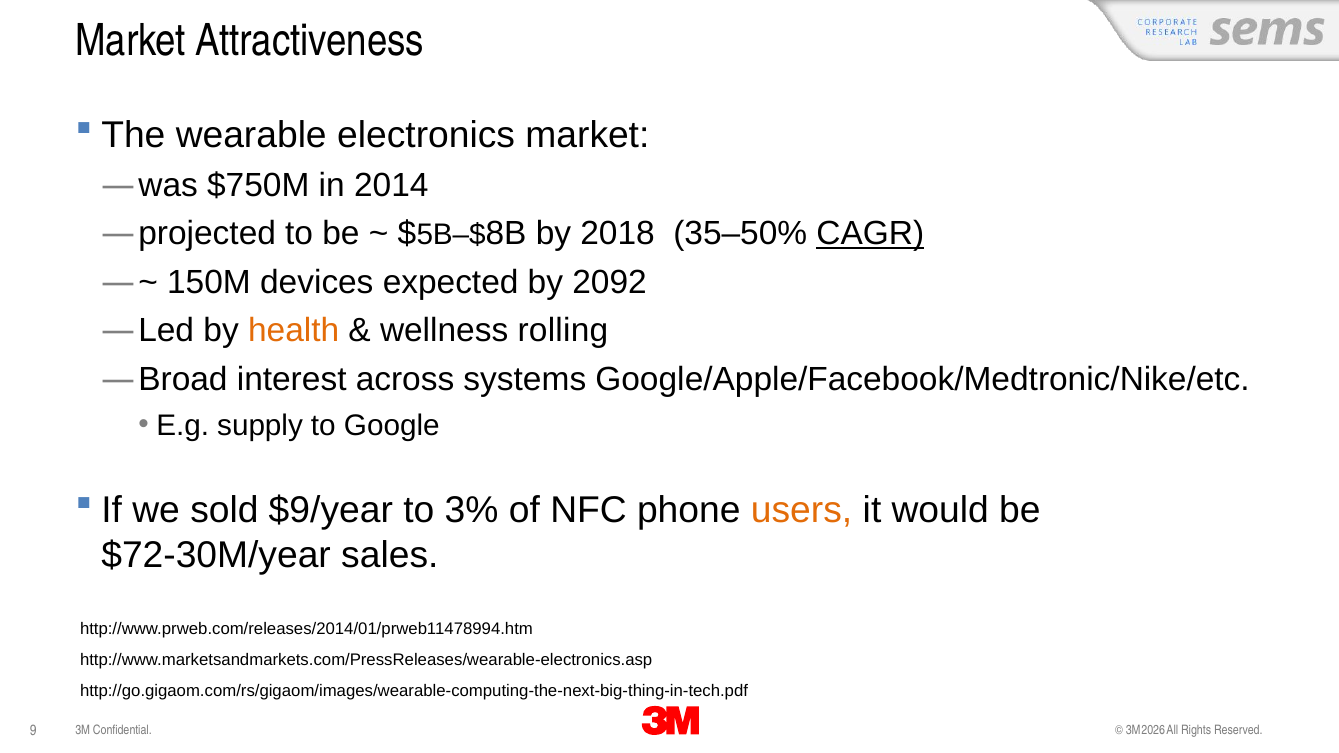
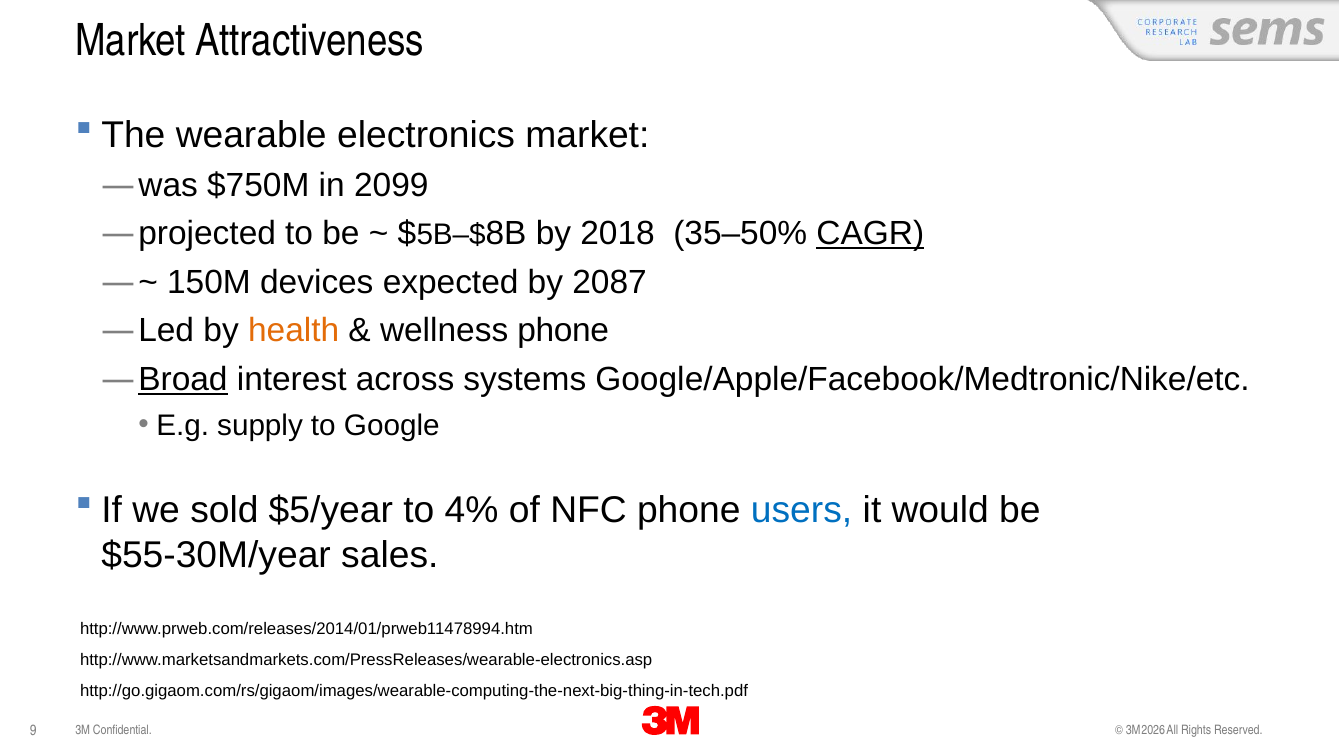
2014: 2014 -> 2099
2092: 2092 -> 2087
wellness rolling: rolling -> phone
Broad underline: none -> present
$9/year: $9/year -> $5/year
3%: 3% -> 4%
users colour: orange -> blue
$72-30M/year: $72-30M/year -> $55-30M/year
